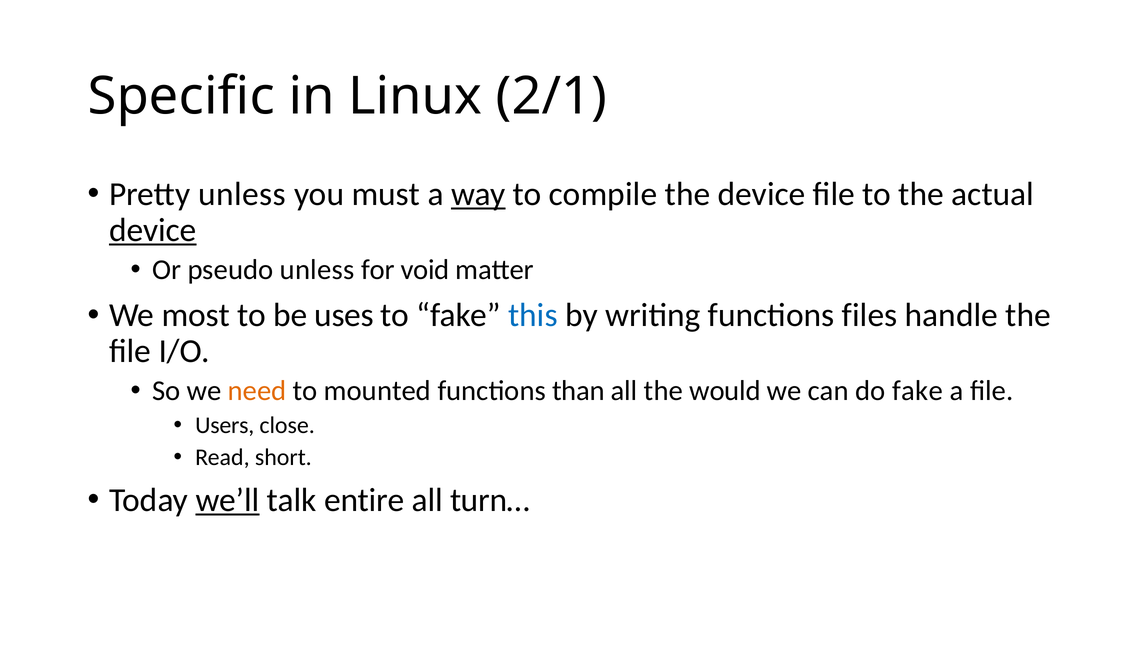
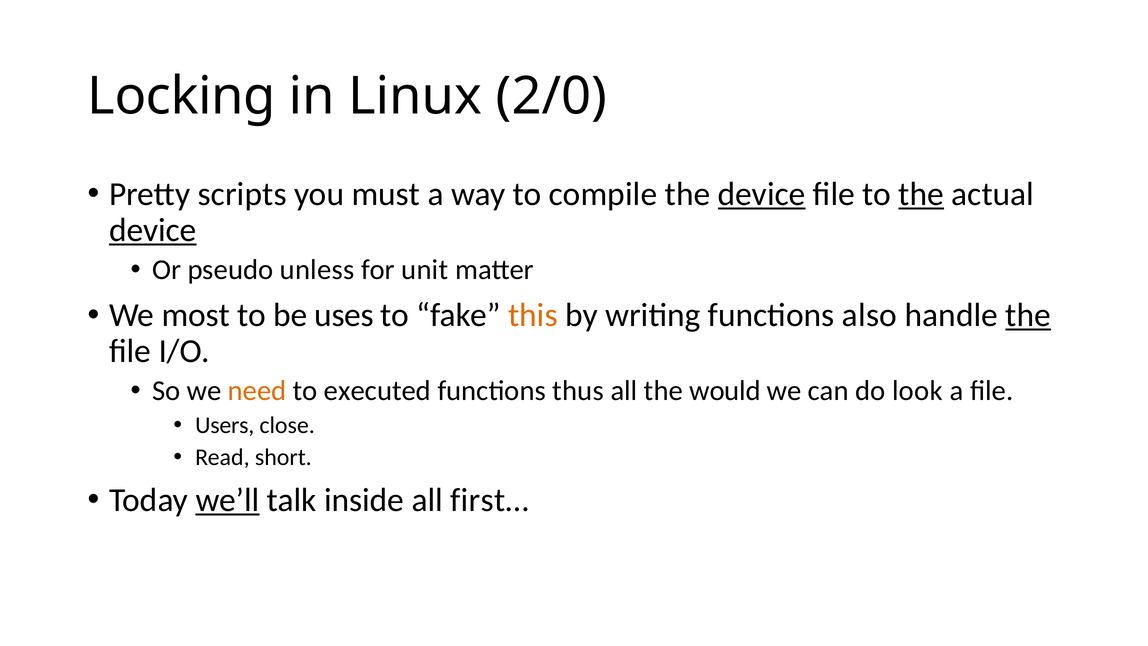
Specific: Specific -> Locking
2/1: 2/1 -> 2/0
Pretty unless: unless -> scripts
way underline: present -> none
device at (762, 194) underline: none -> present
the at (921, 194) underline: none -> present
void: void -> unit
this colour: blue -> orange
files: files -> also
the at (1028, 315) underline: none -> present
mounted: mounted -> executed
than: than -> thus
do fake: fake -> look
entire: entire -> inside
turn…: turn… -> first…
